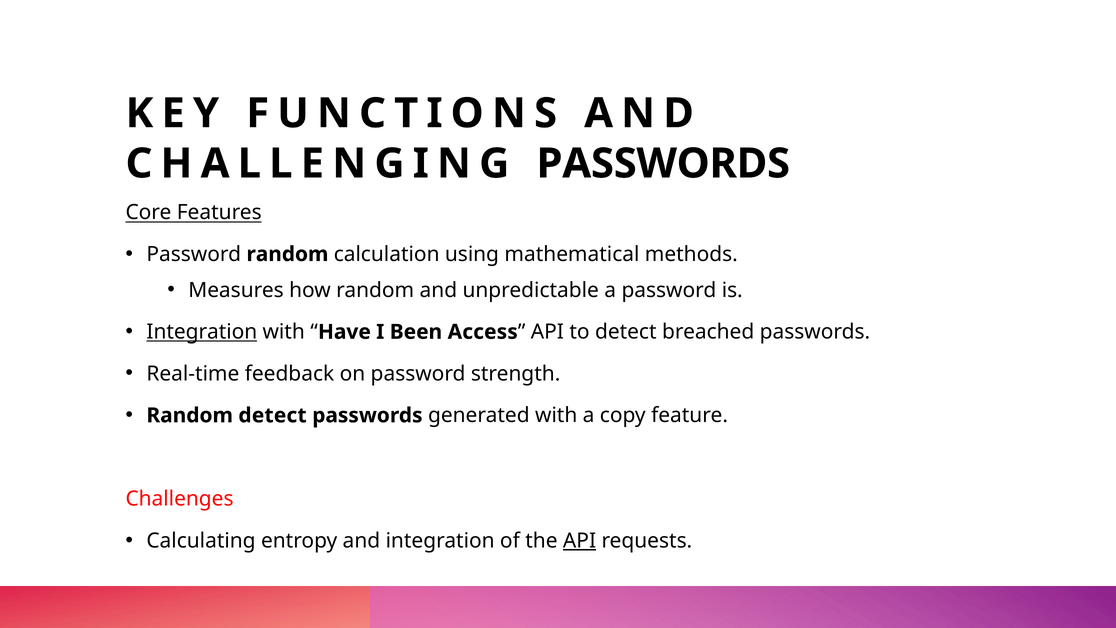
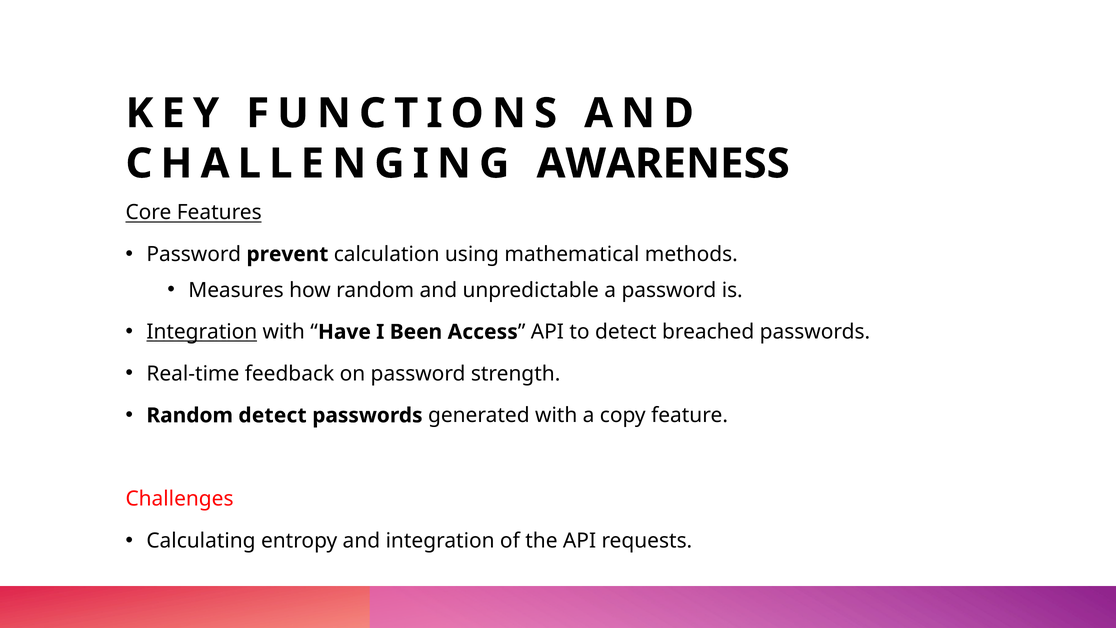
CHALLENGING PASSWORDS: PASSWORDS -> AWARENESS
Password random: random -> prevent
API at (580, 541) underline: present -> none
